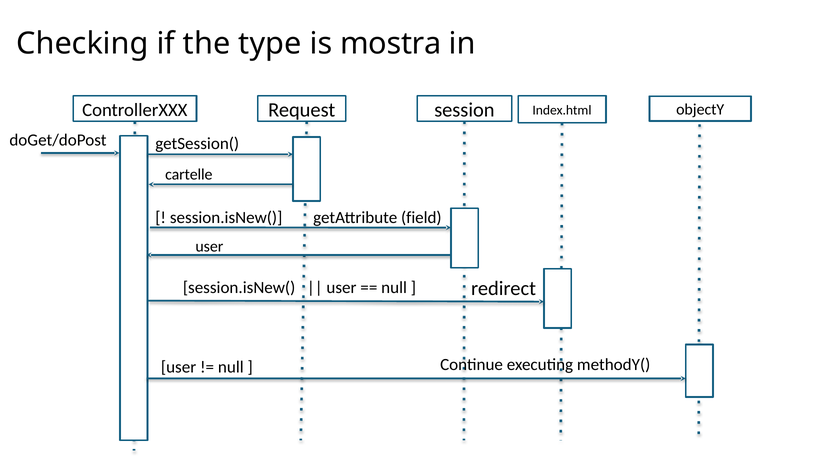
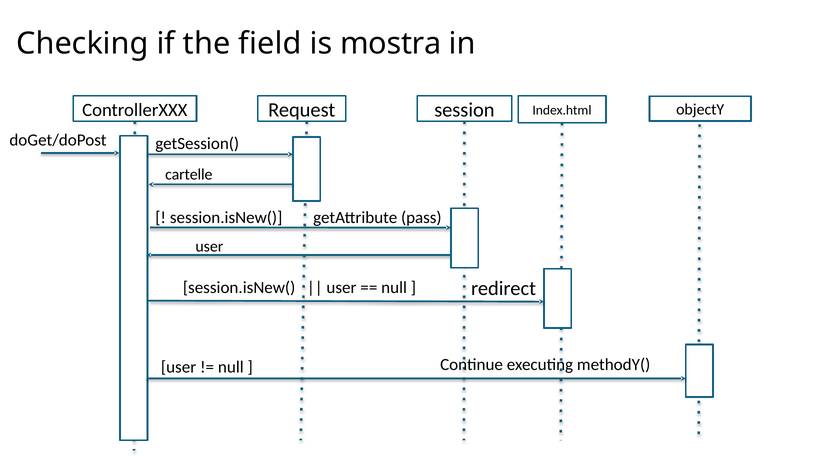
type: type -> field
field: field -> pass
